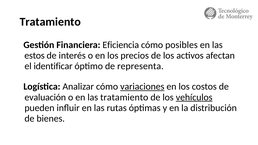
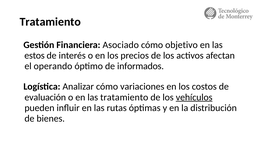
Eficiencia: Eficiencia -> Asociado
posibles: posibles -> objetivo
identificar: identificar -> operando
representa: representa -> informados
variaciones underline: present -> none
